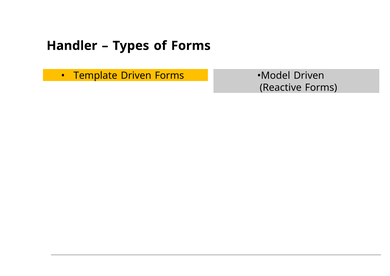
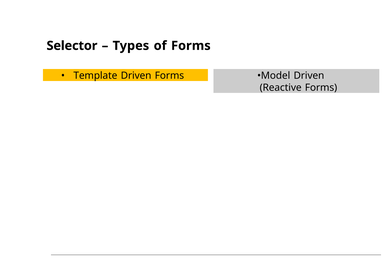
Handler: Handler -> Selector
